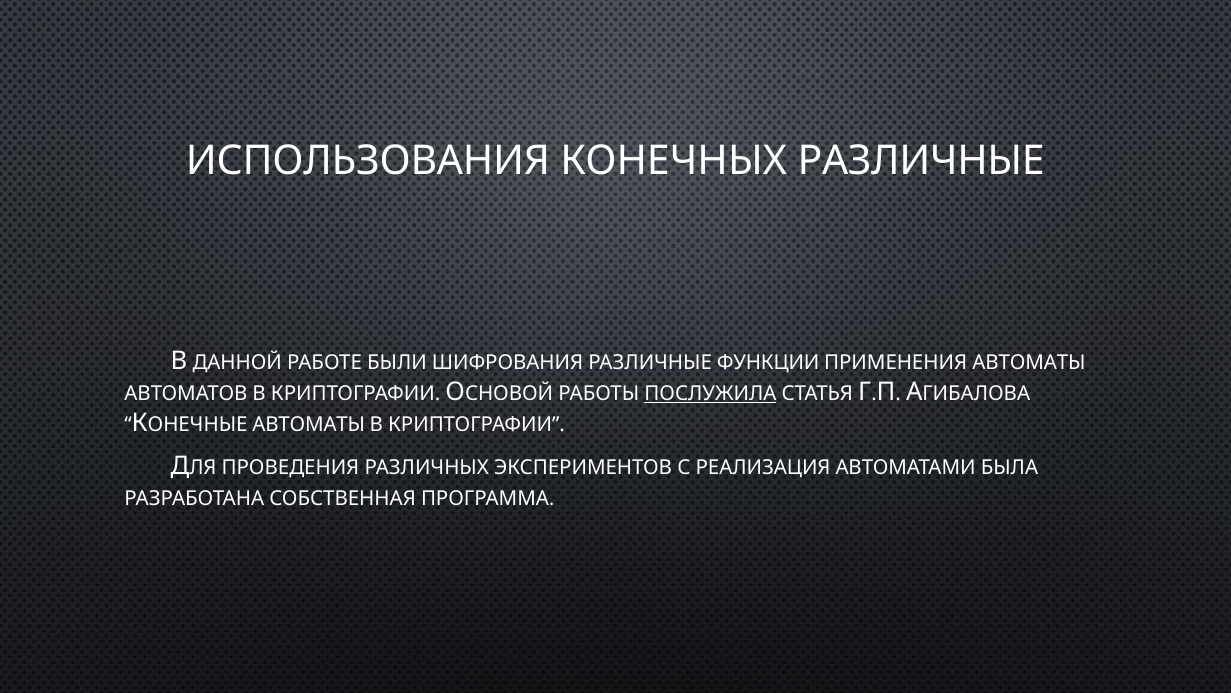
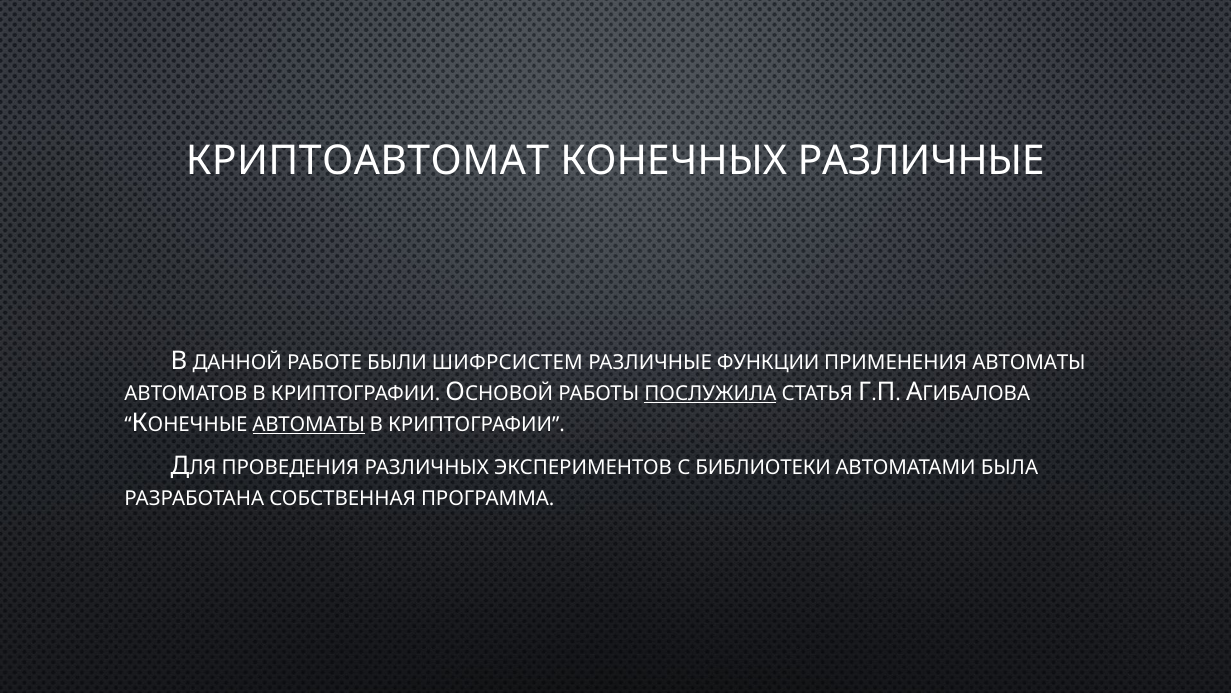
ИСПОЛЬЗОВАНИЯ: ИСПОЛЬЗОВАНИЯ -> КРИПТОАВТОМАТ
ШИФРОВАНИЯ: ШИФРОВАНИЯ -> ШИФРСИСТЕМ
АВТОМАТЫ at (309, 424) underline: none -> present
РЕАЛИЗАЦИЯ: РЕАЛИЗАЦИЯ -> БИБЛИОТЕКИ
